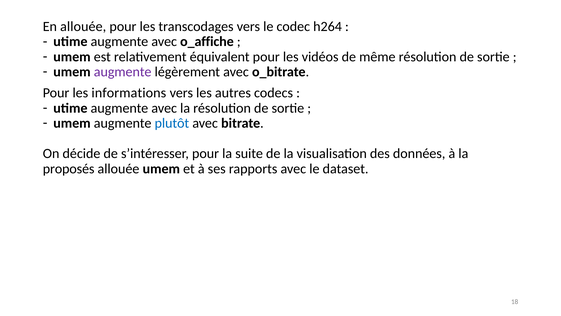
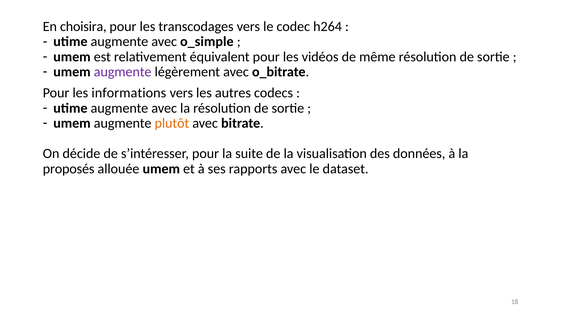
En allouée: allouée -> choisira
o_affiche: o_affiche -> o_simple
plutôt colour: blue -> orange
